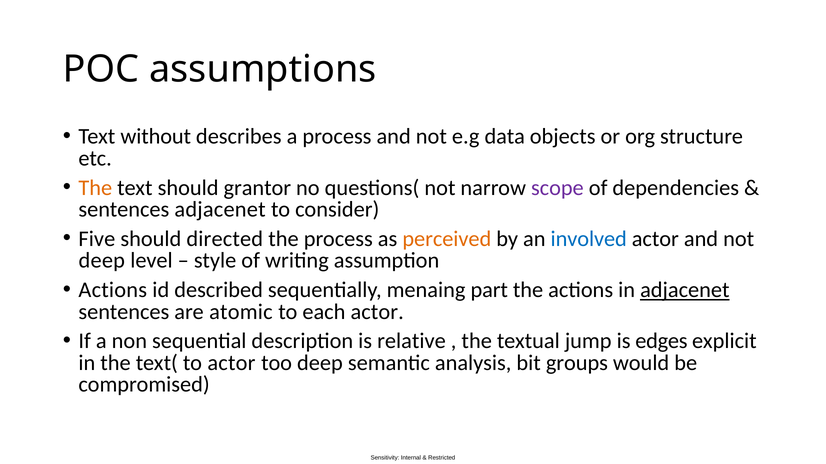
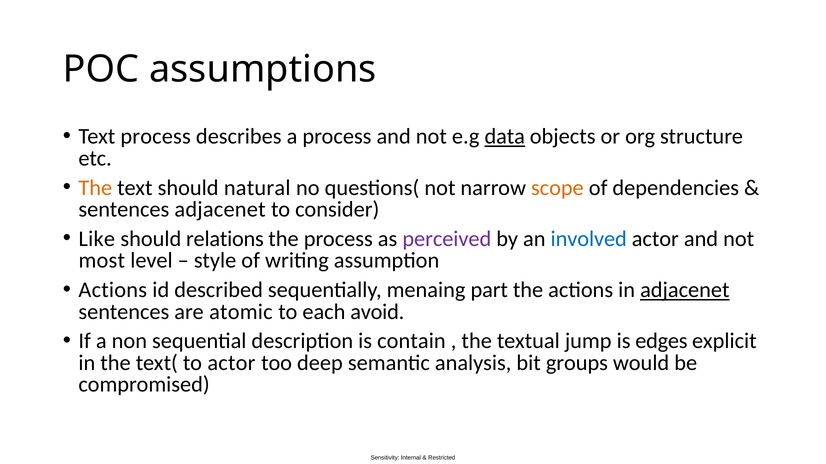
Text without: without -> process
data underline: none -> present
grantor: grantor -> natural
scope colour: purple -> orange
Five: Five -> Like
directed: directed -> relations
perceived colour: orange -> purple
deep at (102, 261): deep -> most
each actor: actor -> avoid
relative: relative -> contain
